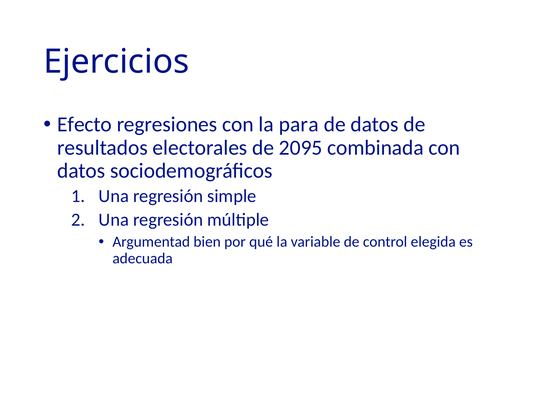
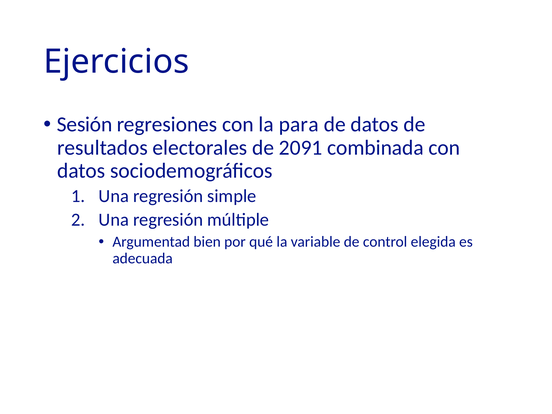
Efecto: Efecto -> Sesión
2095: 2095 -> 2091
